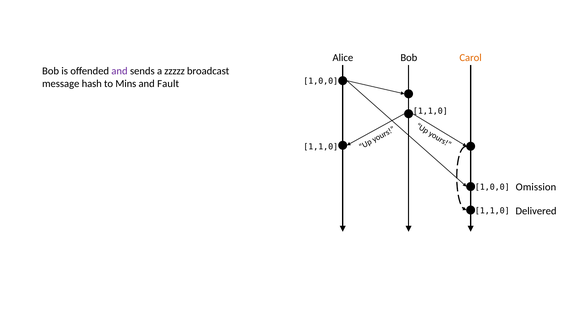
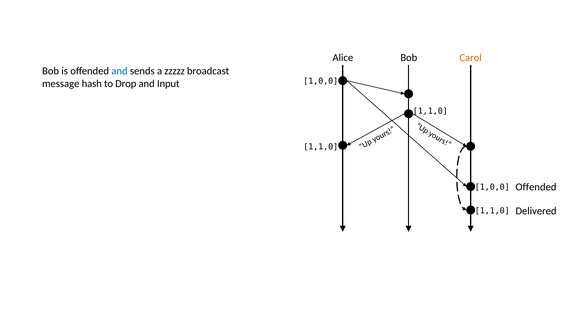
and at (119, 71) colour: purple -> blue
Mins: Mins -> Drop
Fault: Fault -> Input
Omission at (536, 187): Omission -> Offended
